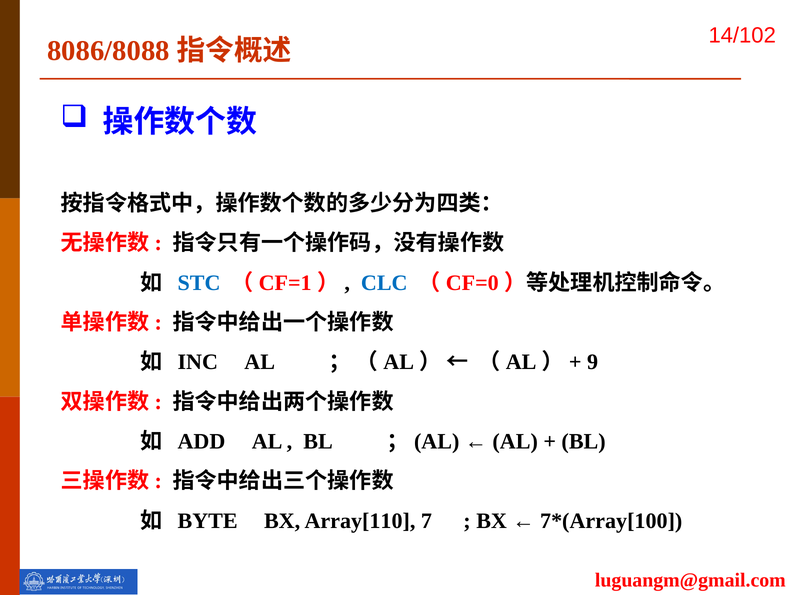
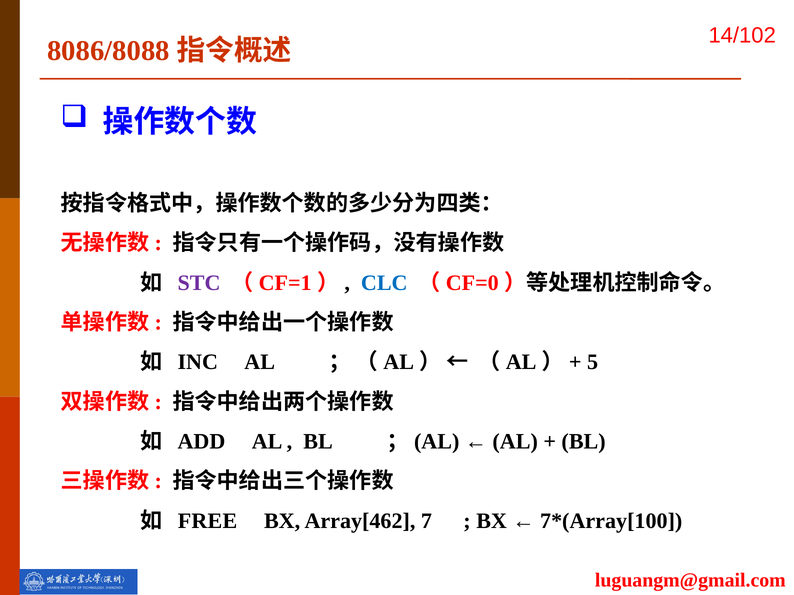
STC colour: blue -> purple
9: 9 -> 5
BYTE: BYTE -> FREE
Array[110: Array[110 -> Array[462
